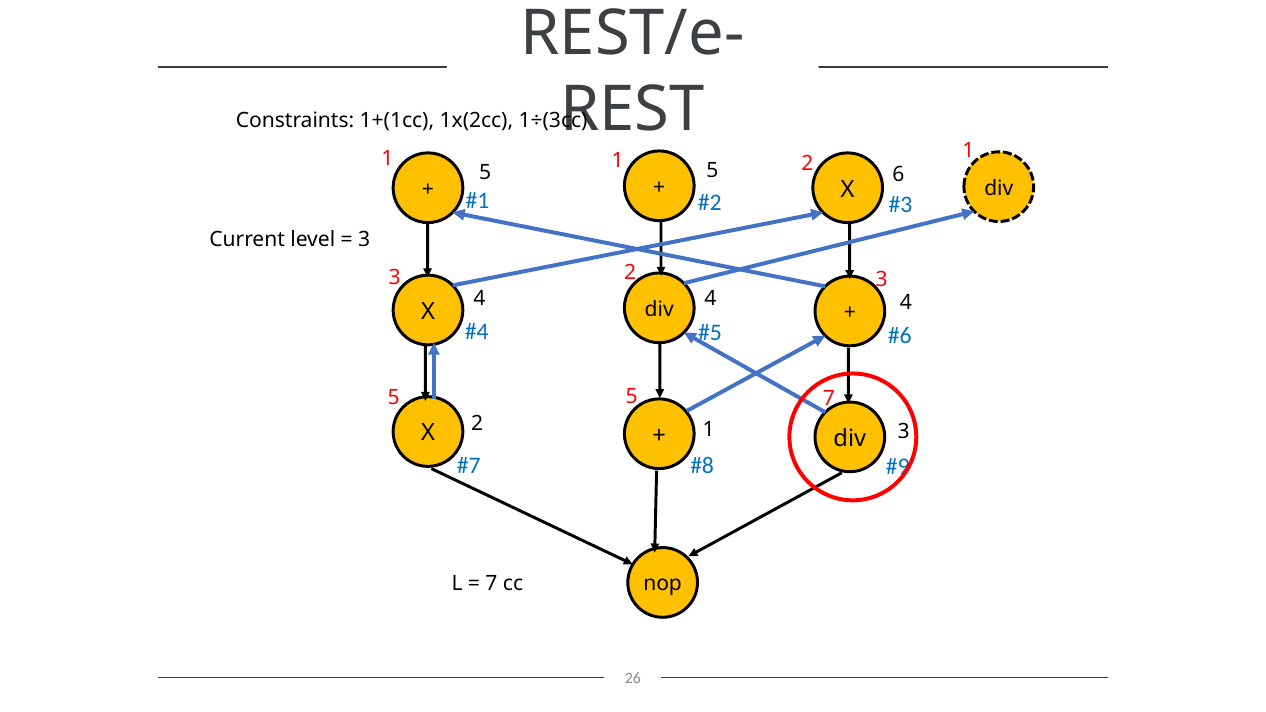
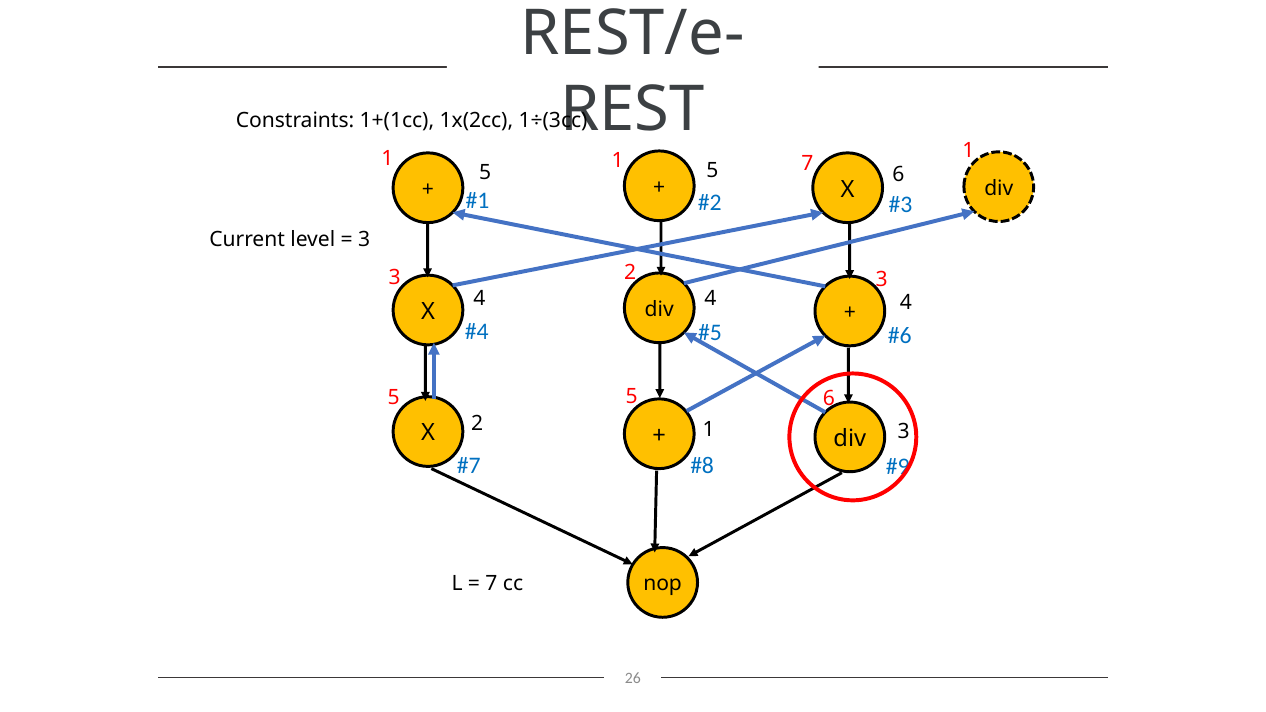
1 1 2: 2 -> 7
5 7: 7 -> 6
